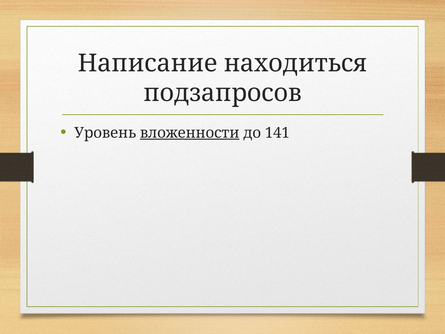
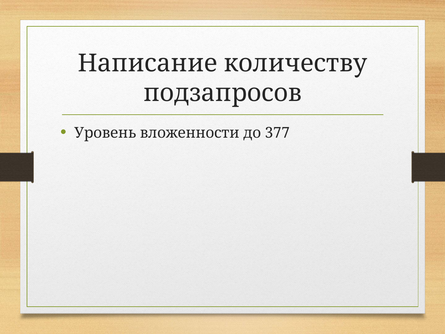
находиться: находиться -> количеству
вложенности underline: present -> none
141: 141 -> 377
